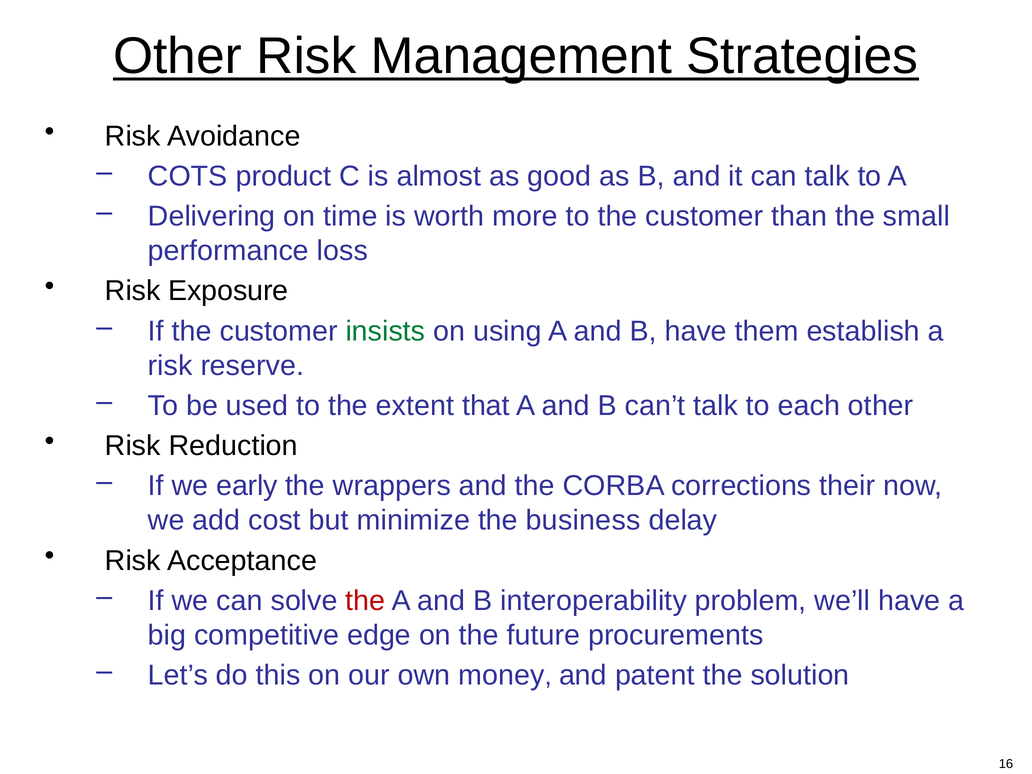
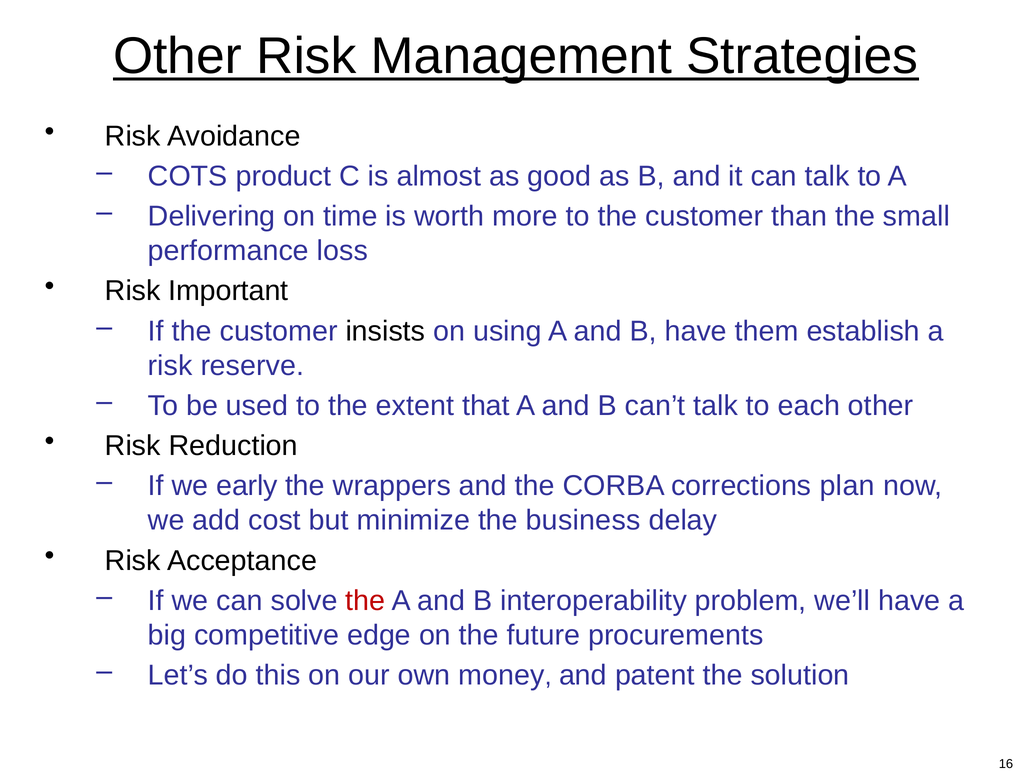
Exposure: Exposure -> Important
insists colour: green -> black
their: their -> plan
